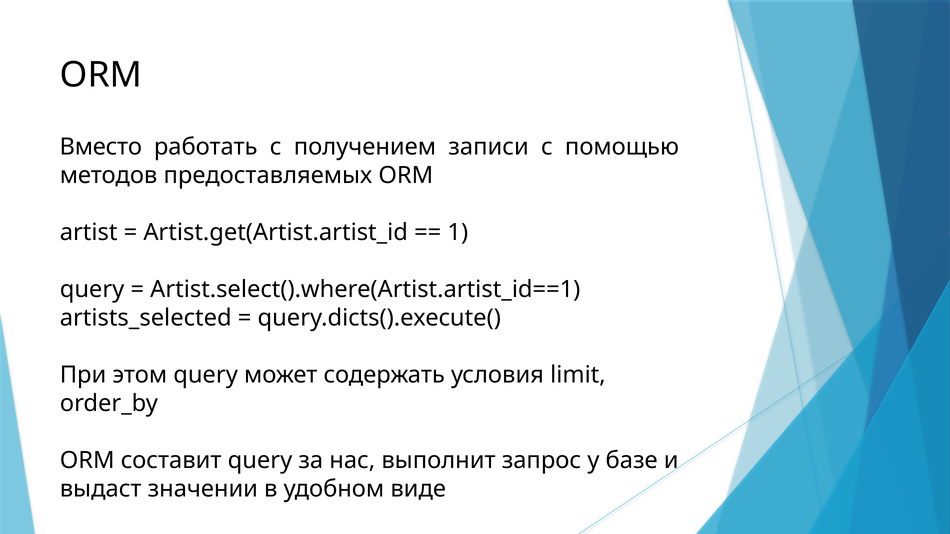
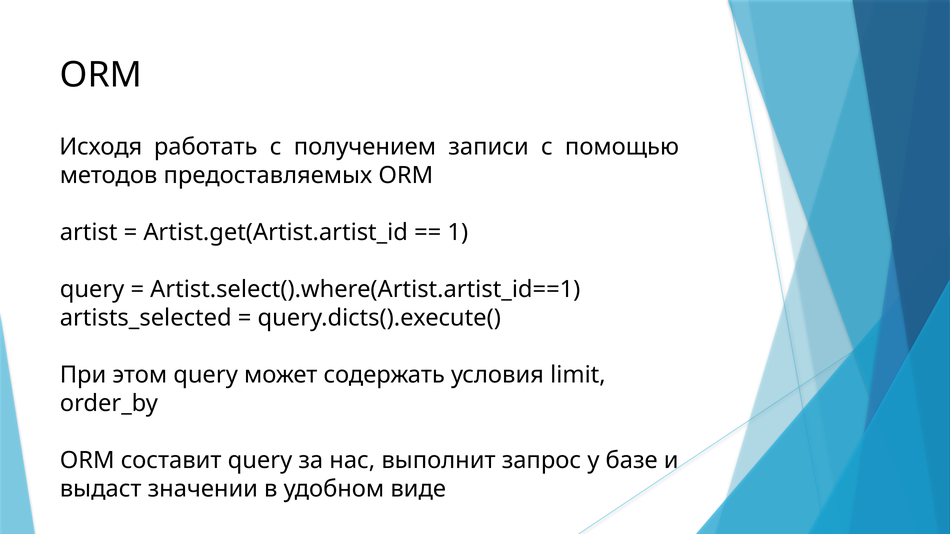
Вместо: Вместо -> Исходя
